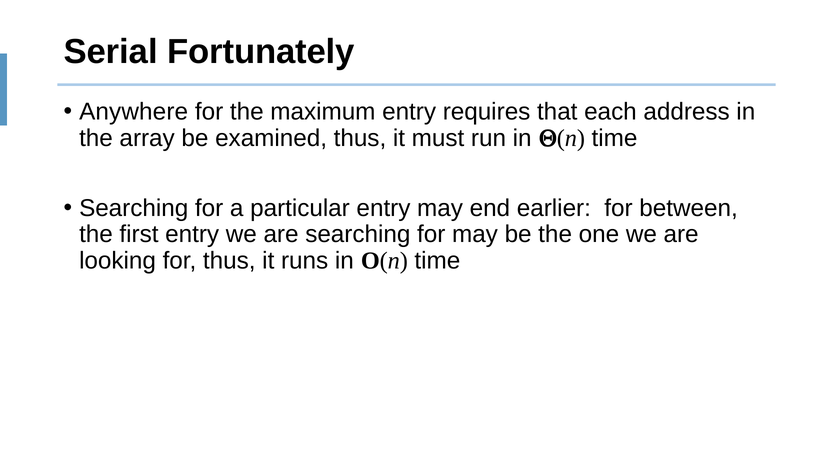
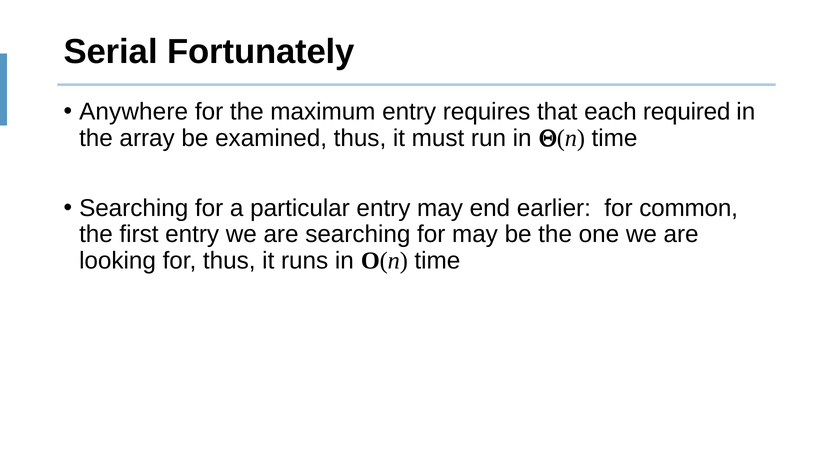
address: address -> required
between: between -> common
